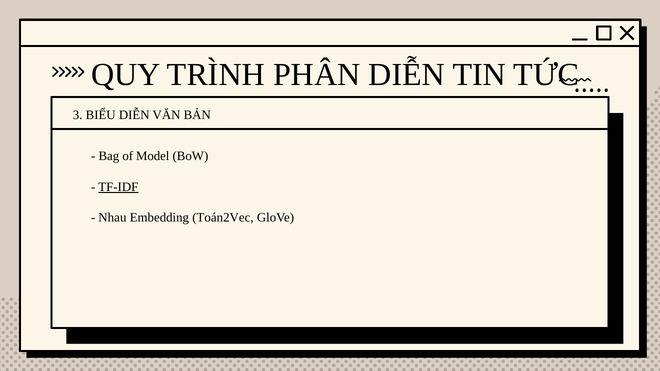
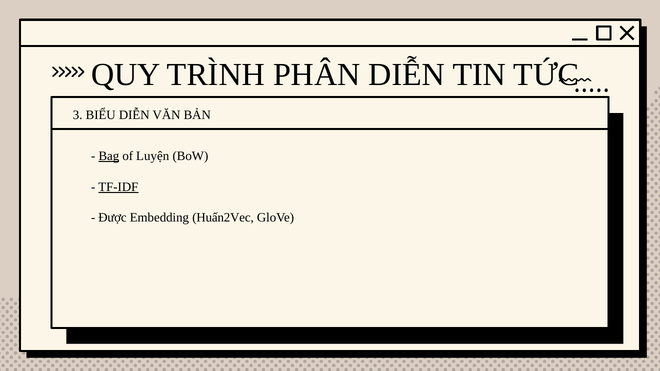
Bag underline: none -> present
Model: Model -> Luyện
Nhau: Nhau -> Được
Toán2Vec: Toán2Vec -> Huấn2Vec
